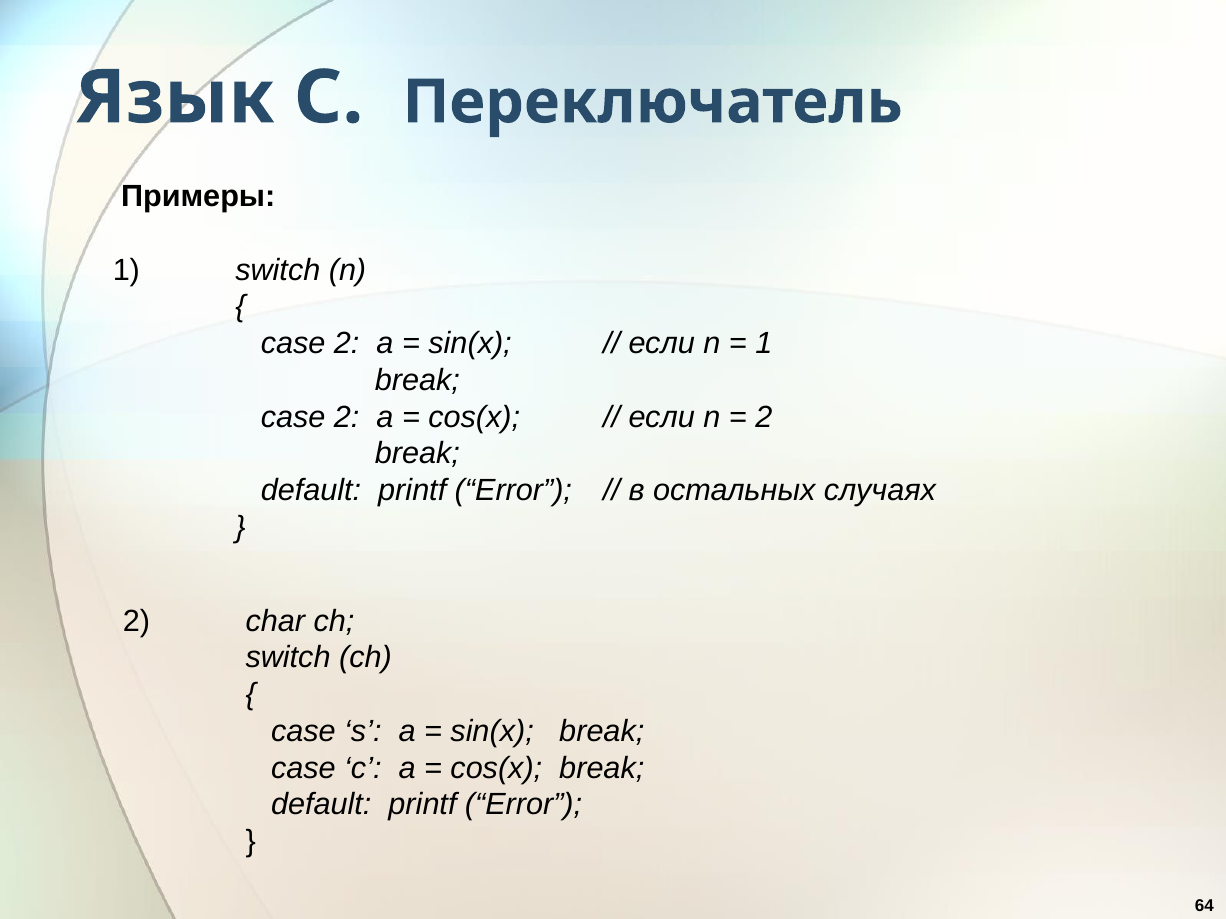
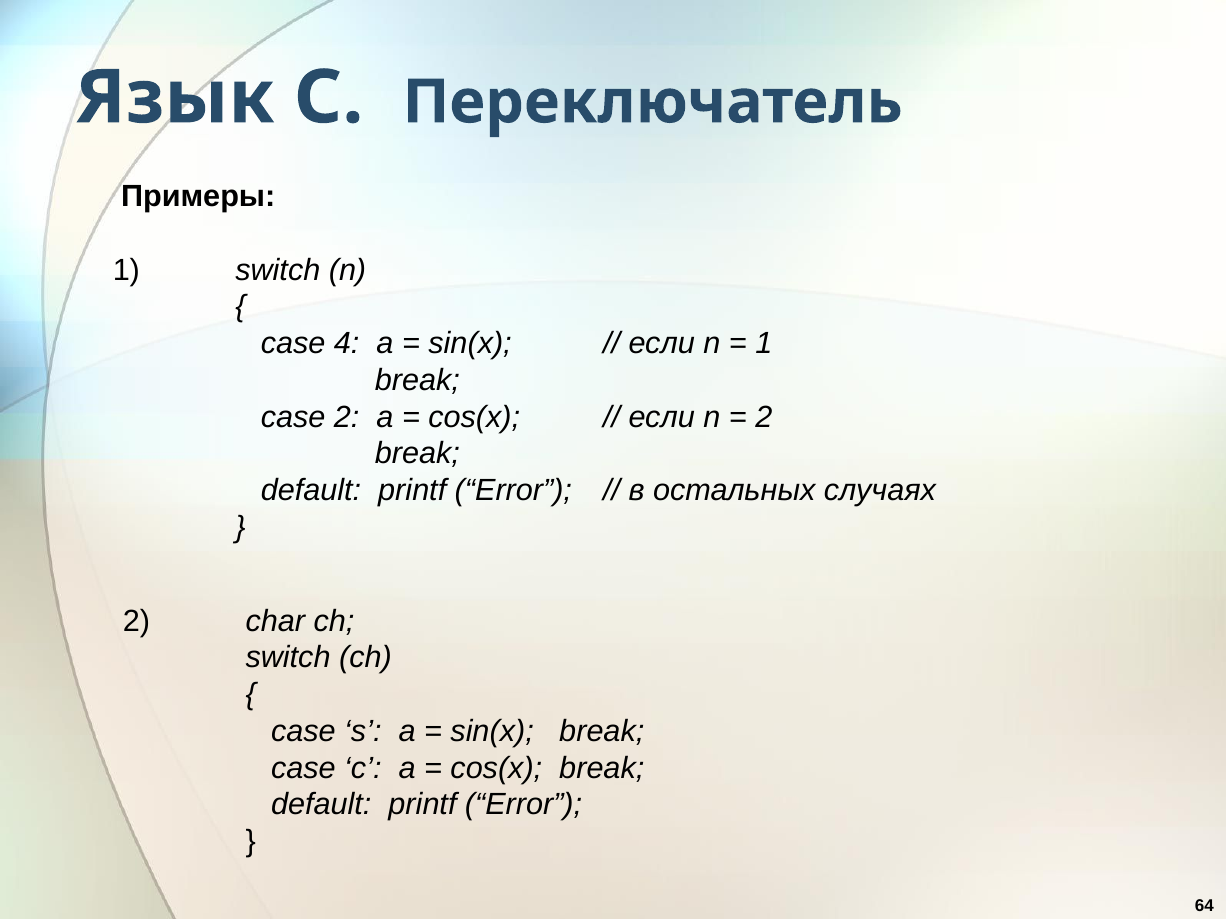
2 at (347, 344): 2 -> 4
